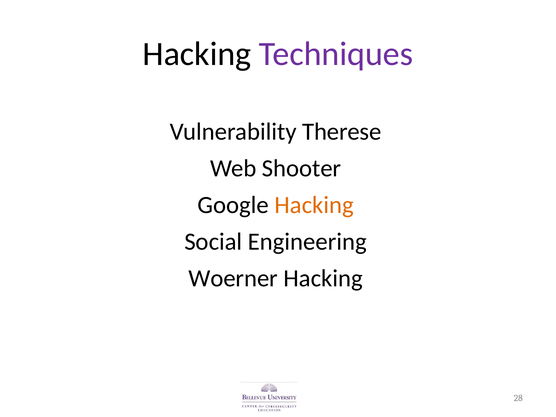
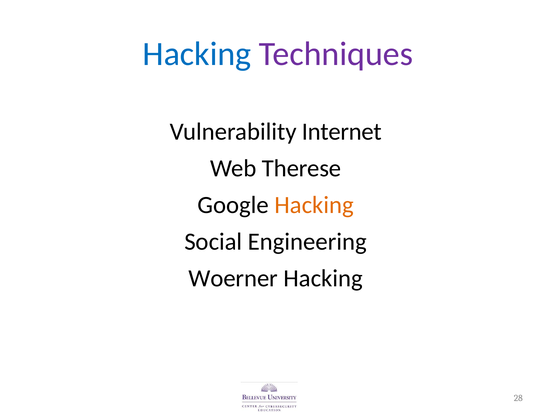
Hacking at (197, 54) colour: black -> blue
Therese: Therese -> Internet
Shooter: Shooter -> Therese
